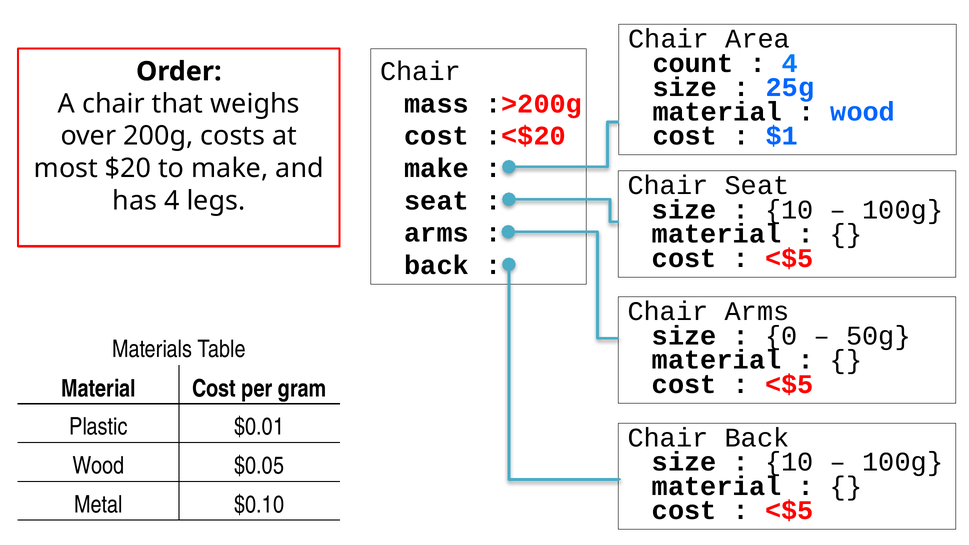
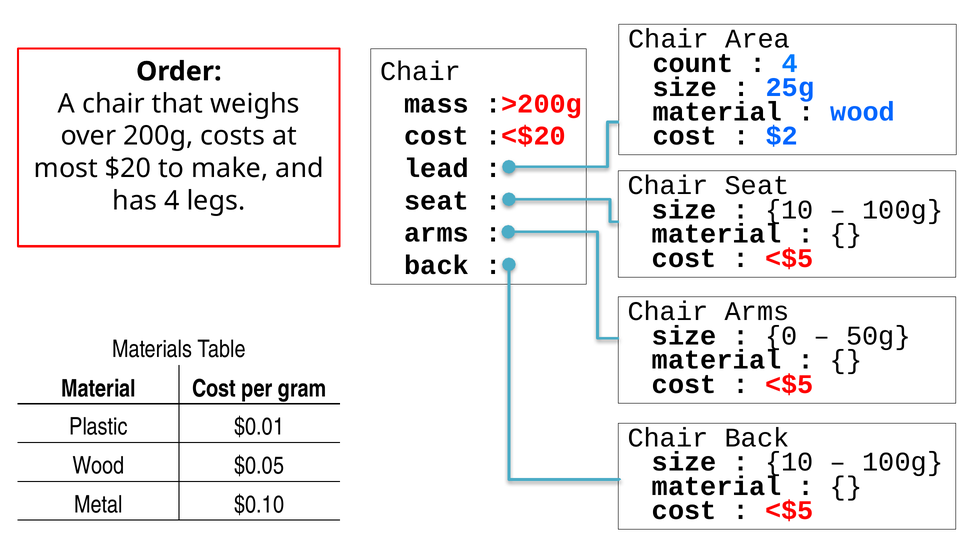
$1: $1 -> $2
make at (437, 168): make -> lead
